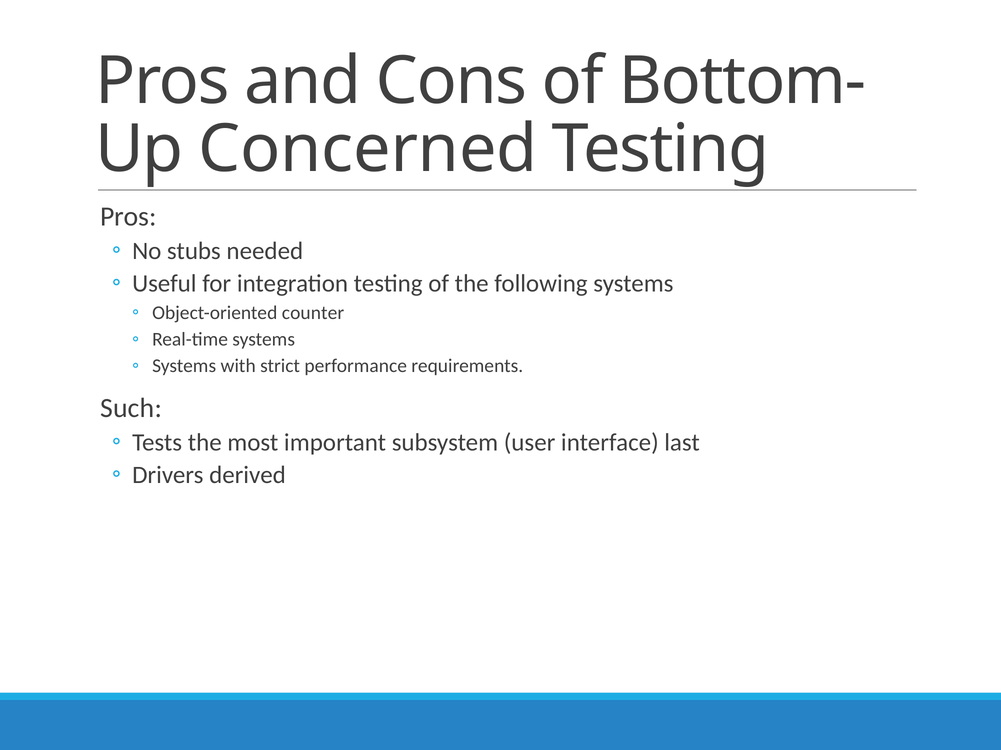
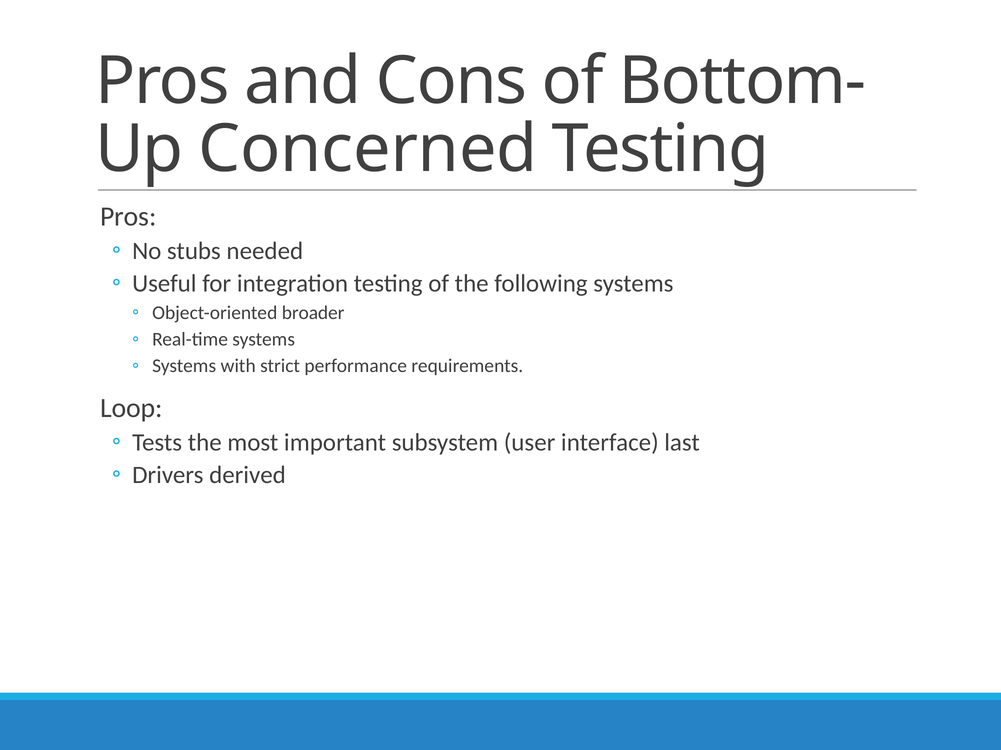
counter: counter -> broader
Such: Such -> Loop
